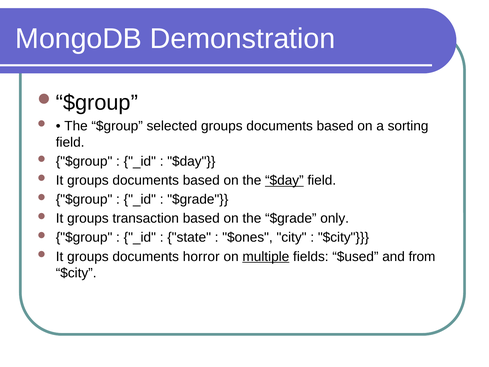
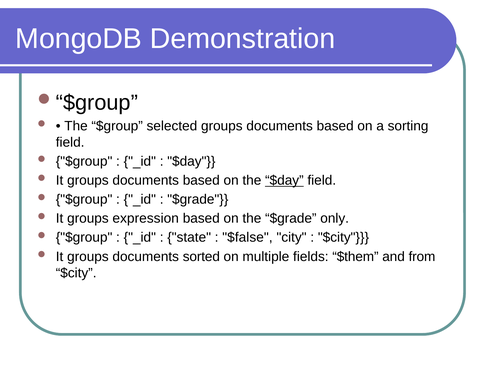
transaction: transaction -> expression
$ones: $ones -> $false
horror: horror -> sorted
multiple underline: present -> none
$used: $used -> $them
